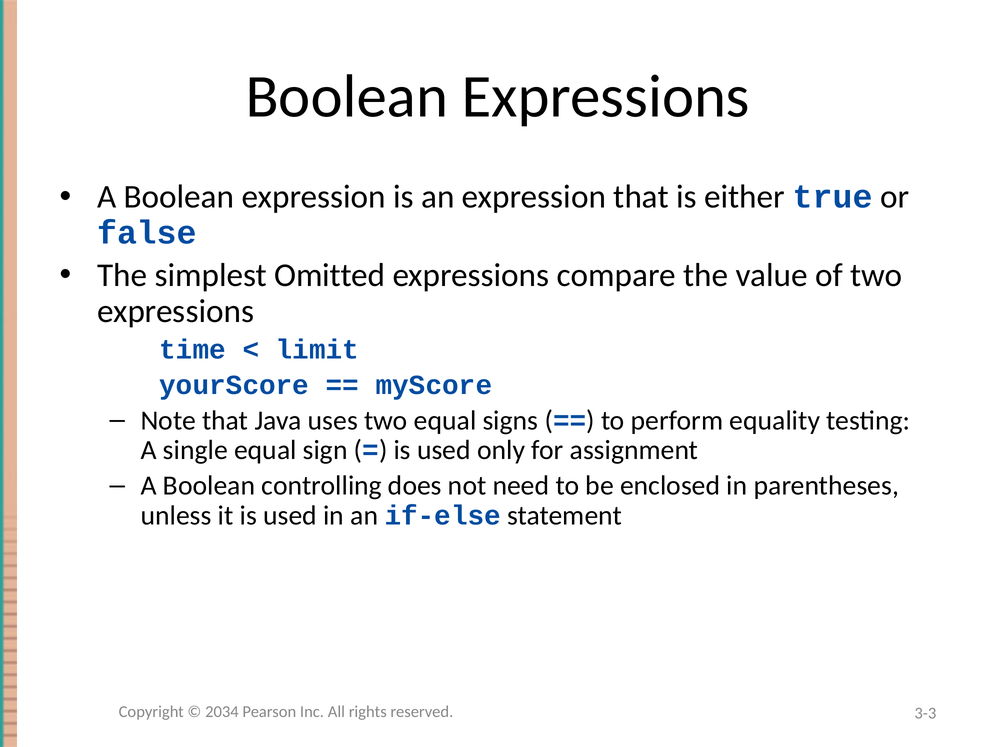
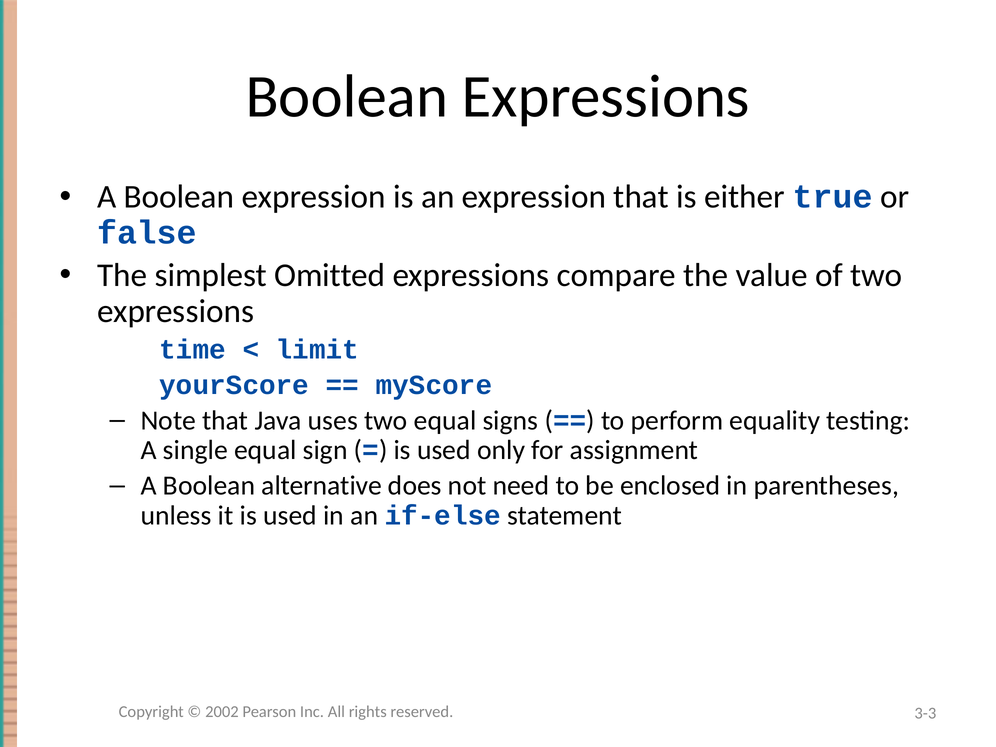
controlling: controlling -> alternative
2034: 2034 -> 2002
